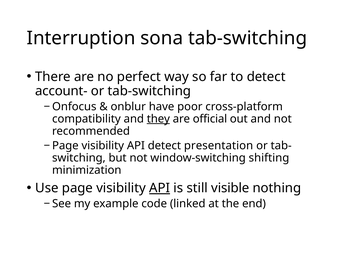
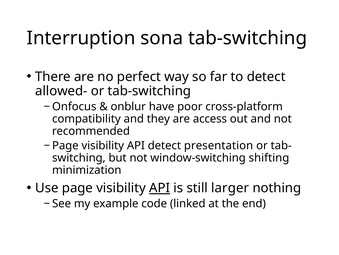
account-: account- -> allowed-
they underline: present -> none
official: official -> access
visible: visible -> larger
